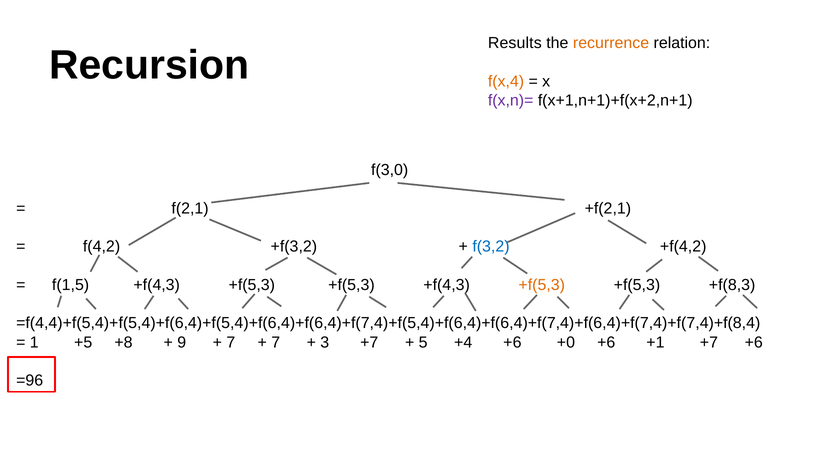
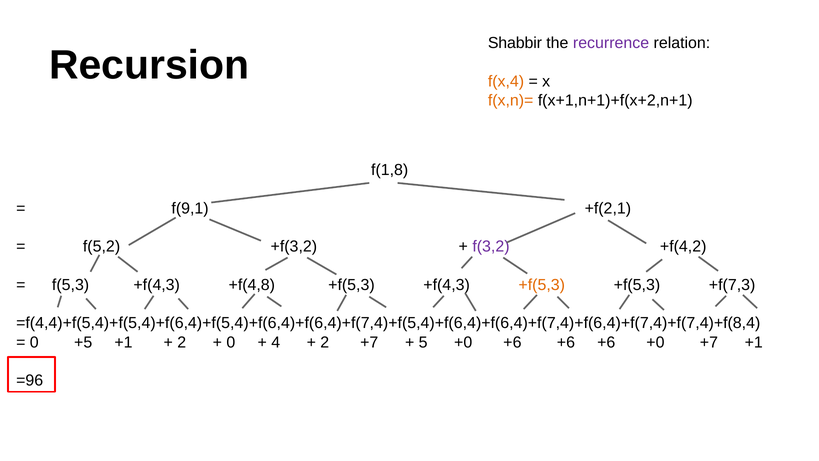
Results: Results -> Shabbir
recurrence colour: orange -> purple
f(x,n)= colour: purple -> orange
f(3,0: f(3,0 -> f(1,8
f(2,1: f(2,1 -> f(9,1
f(4,2: f(4,2 -> f(5,2
f(3,2 colour: blue -> purple
f(1,5: f(1,5 -> f(5,3
+f(5,3 at (252, 285): +f(5,3 -> +f(4,8
+f(8,3: +f(8,3 -> +f(7,3
1 at (34, 342): 1 -> 0
+5 +8: +8 -> +1
9 at (182, 342): 9 -> 2
7 at (231, 342): 7 -> 0
7 at (276, 342): 7 -> 4
3 at (325, 342): 3 -> 2
5 +4: +4 -> +0
+0 at (566, 342): +0 -> +6
+6 +1: +1 -> +0
+7 +6: +6 -> +1
